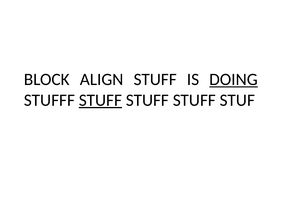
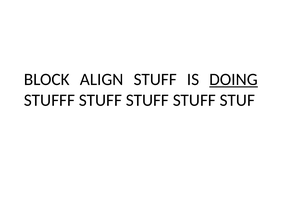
STUFF at (100, 100) underline: present -> none
